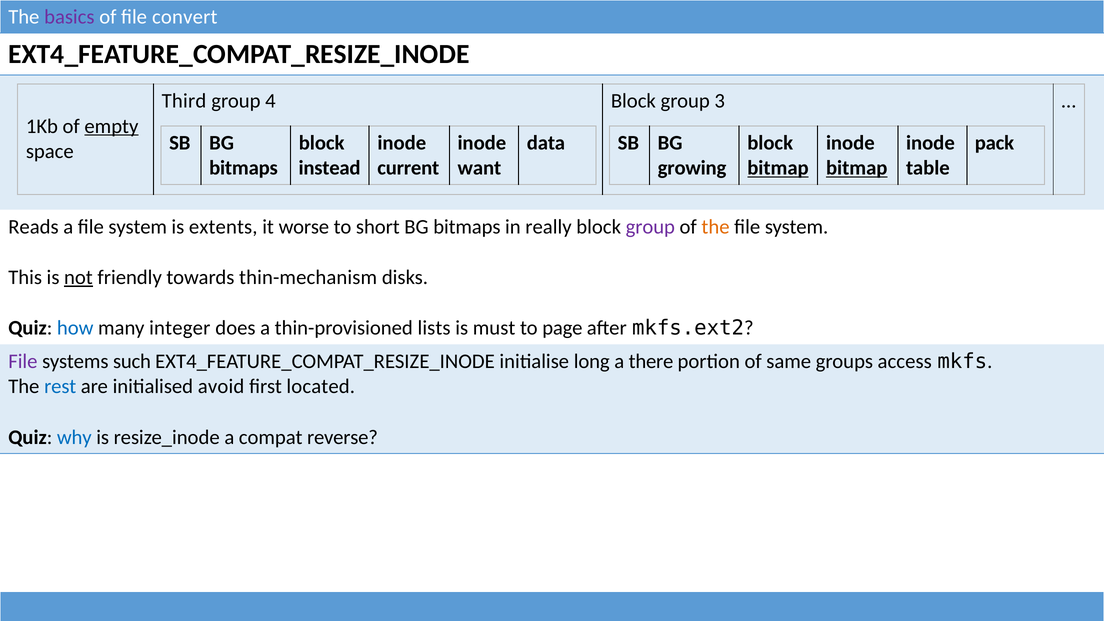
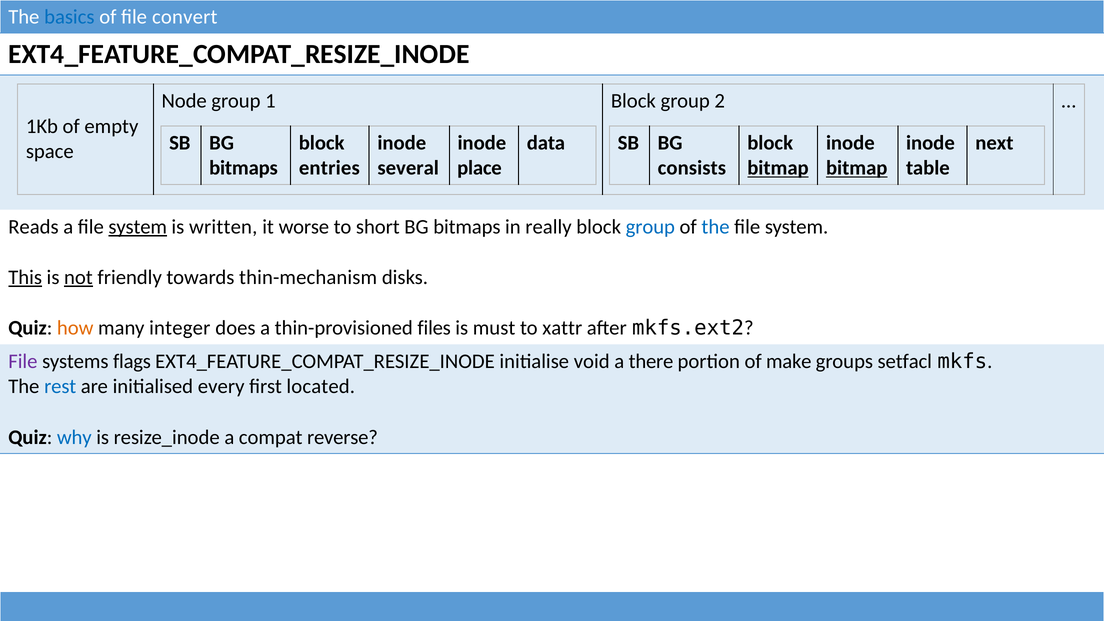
basics colour: purple -> blue
Third: Third -> Node
4: 4 -> 1
3: 3 -> 2
empty underline: present -> none
pack: pack -> next
instead: instead -> entries
current: current -> several
want: want -> place
growing: growing -> consists
system at (138, 227) underline: none -> present
extents: extents -> written
group at (650, 227) colour: purple -> blue
the at (716, 227) colour: orange -> blue
This underline: none -> present
how colour: blue -> orange
lists: lists -> files
page: page -> xattr
such: such -> flags
long: long -> void
same: same -> make
access: access -> setfacl
avoid: avoid -> every
